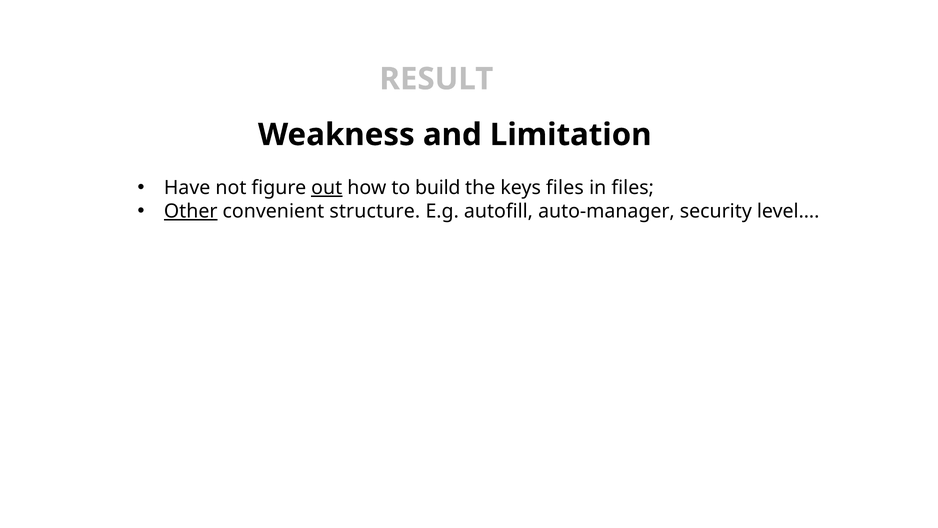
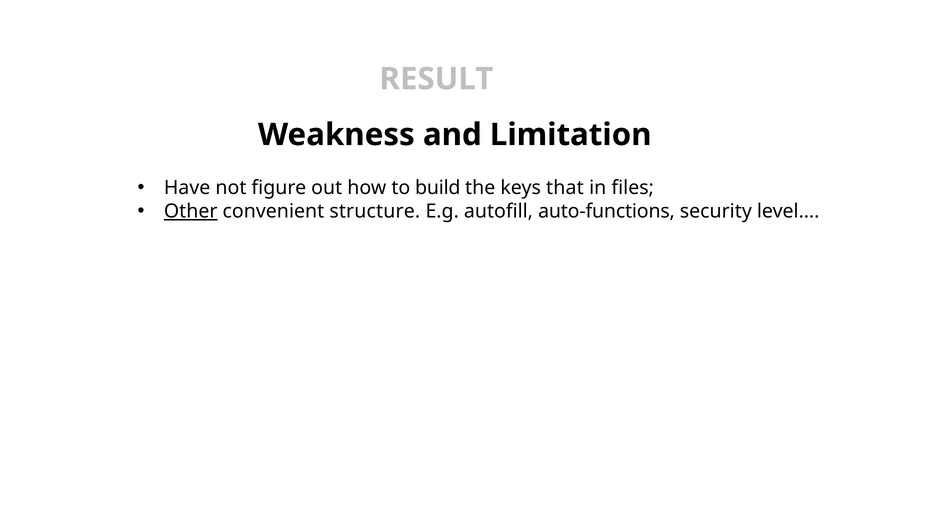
out underline: present -> none
keys files: files -> that
auto-manager: auto-manager -> auto-functions
